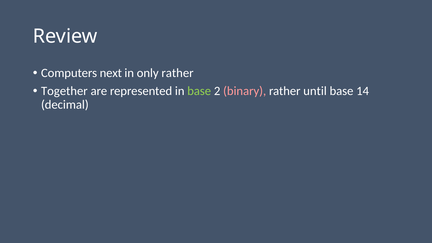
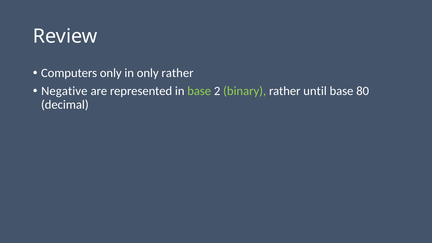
Computers next: next -> only
Together: Together -> Negative
binary colour: pink -> light green
14: 14 -> 80
